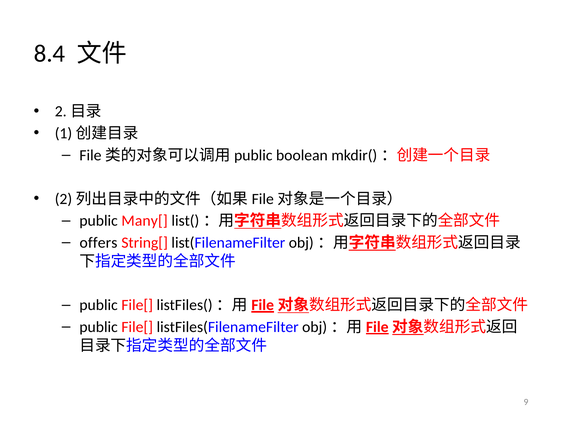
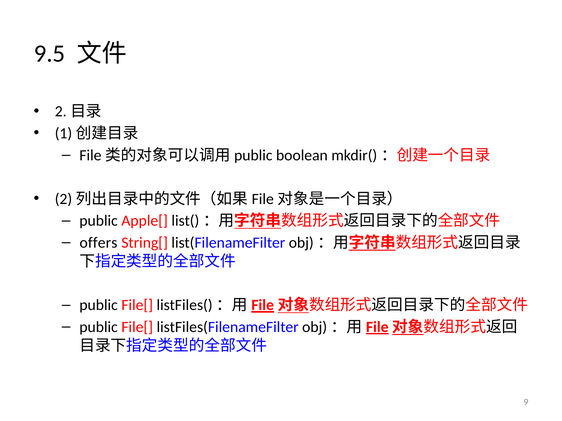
8.4: 8.4 -> 9.5
Many[: Many[ -> Apple[
